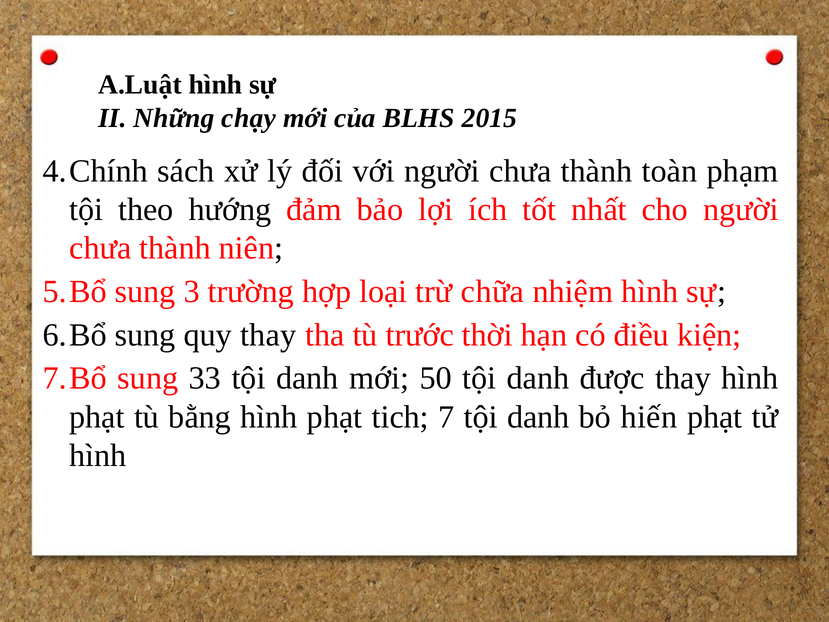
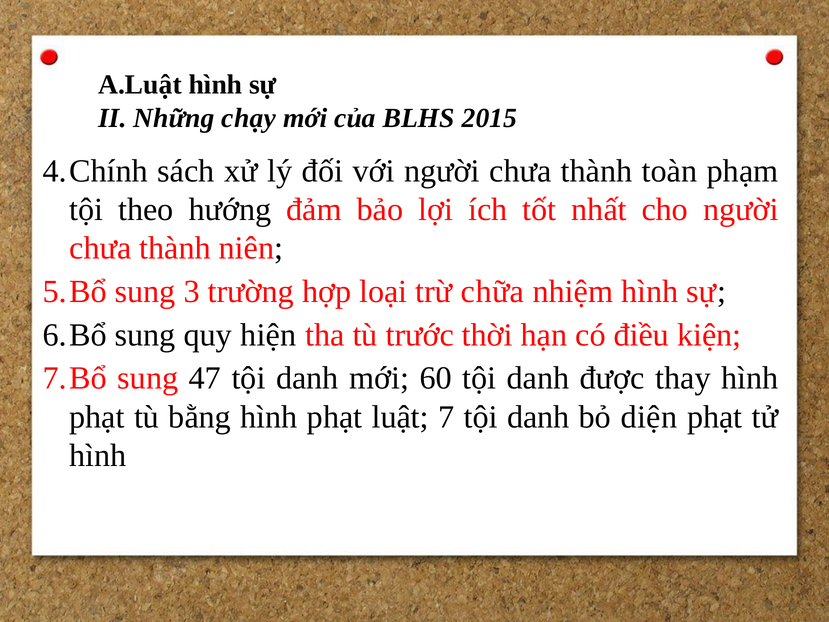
quy thay: thay -> hiện
33: 33 -> 47
50: 50 -> 60
tich: tich -> luật
hiến: hiến -> diện
